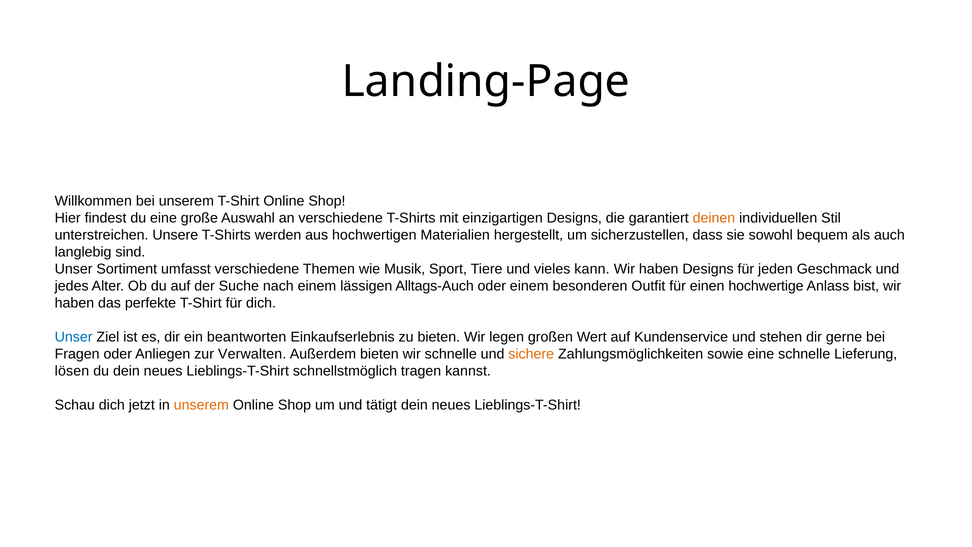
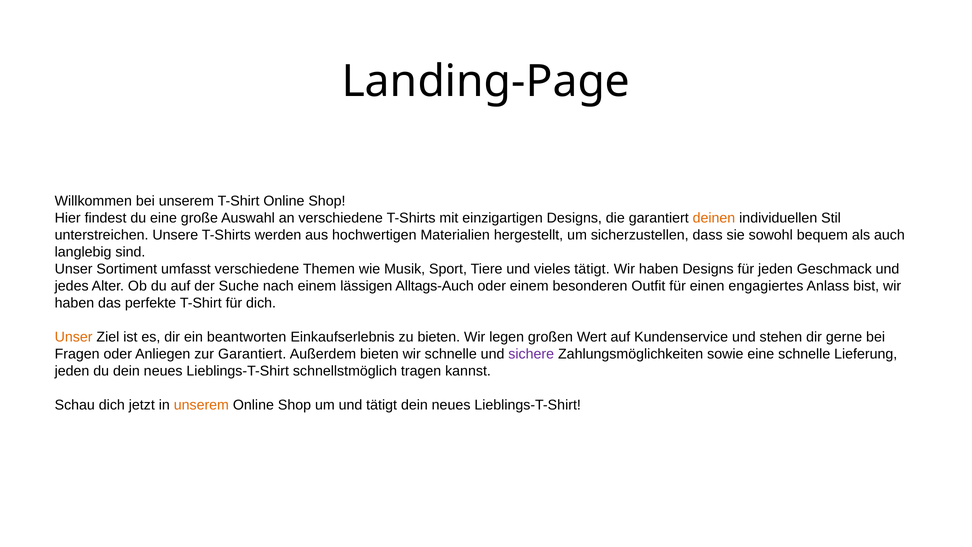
vieles kann: kann -> tätigt
hochwertige: hochwertige -> engagiertes
Unser at (74, 337) colour: blue -> orange
zur Verwalten: Verwalten -> Garantiert
sichere colour: orange -> purple
lösen at (72, 371): lösen -> jeden
